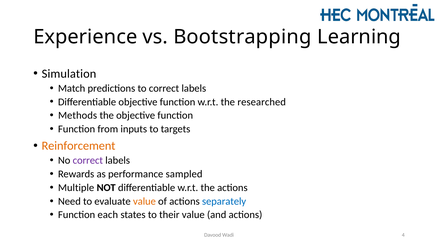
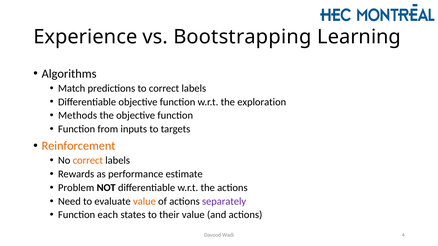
Simulation: Simulation -> Algorithms
researched: researched -> exploration
correct at (88, 161) colour: purple -> orange
sampled: sampled -> estimate
Multiple: Multiple -> Problem
separately colour: blue -> purple
